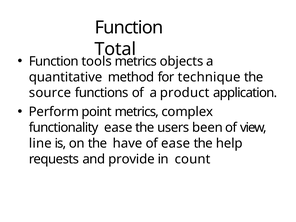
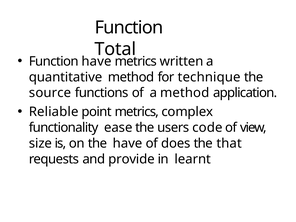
Function tools: tools -> have
objects: objects -> written
a product: product -> method
Perform: Perform -> Reliable
been: been -> code
line: line -> size
of ease: ease -> does
help: help -> that
count: count -> learnt
